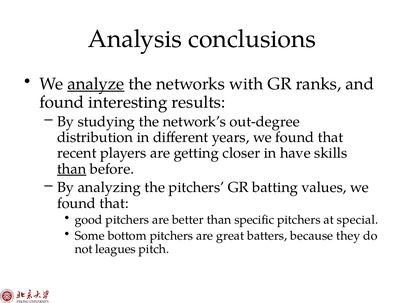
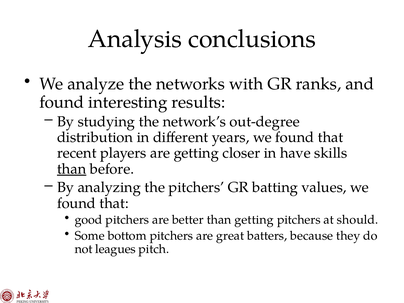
analyze underline: present -> none
than specific: specific -> getting
special: special -> should
